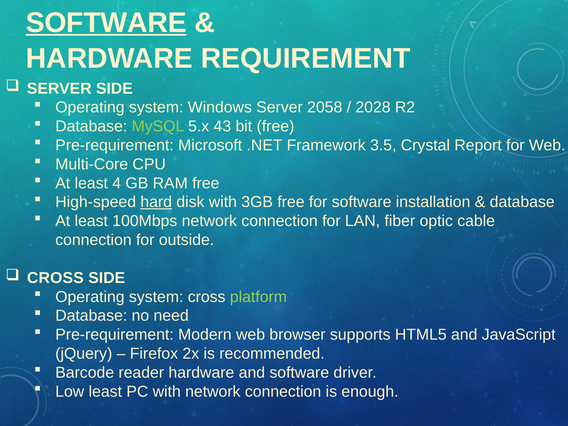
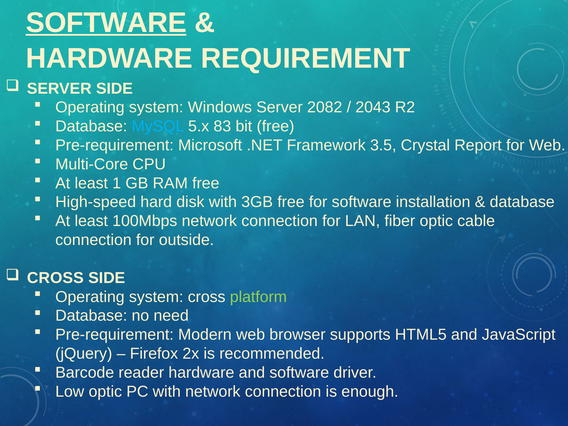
2058: 2058 -> 2082
2028: 2028 -> 2043
MySQL colour: light green -> light blue
43: 43 -> 83
4: 4 -> 1
hard underline: present -> none
Low least: least -> optic
